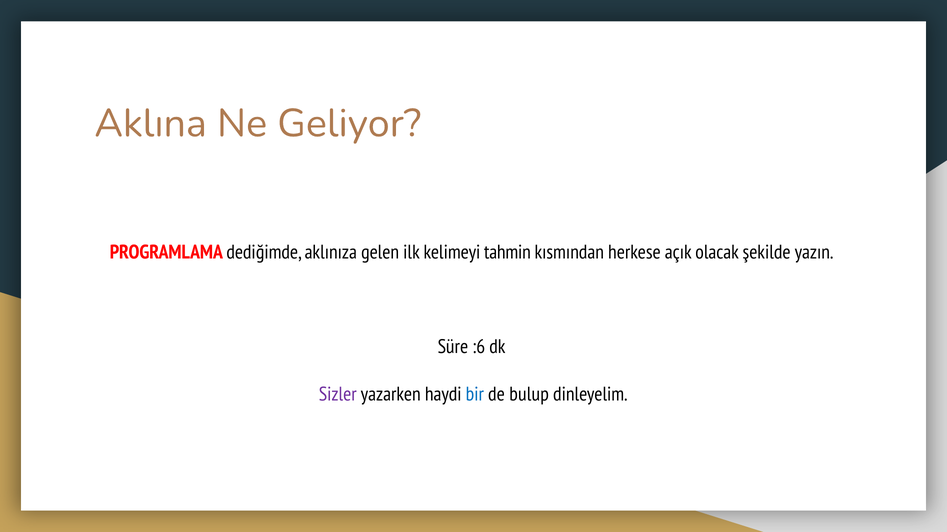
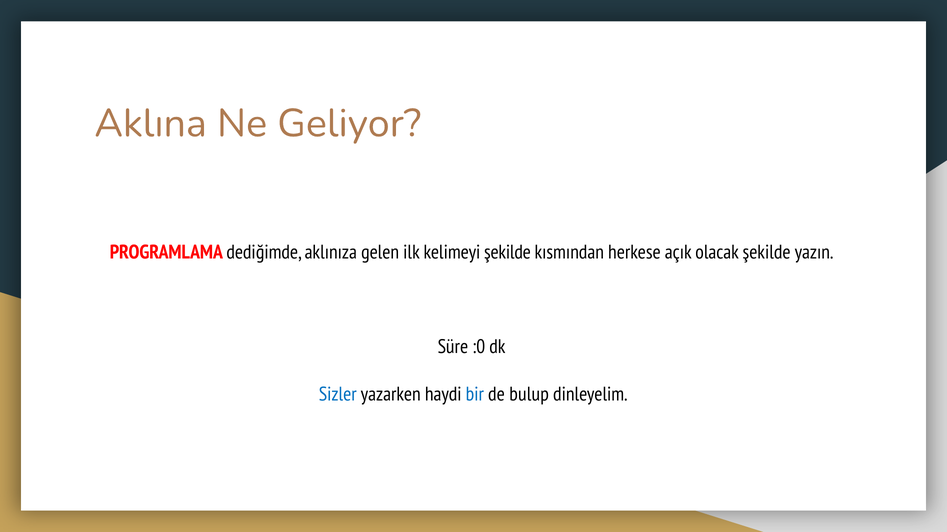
kelimeyi tahmin: tahmin -> şekilde
:6: :6 -> :0
Sizler colour: purple -> blue
